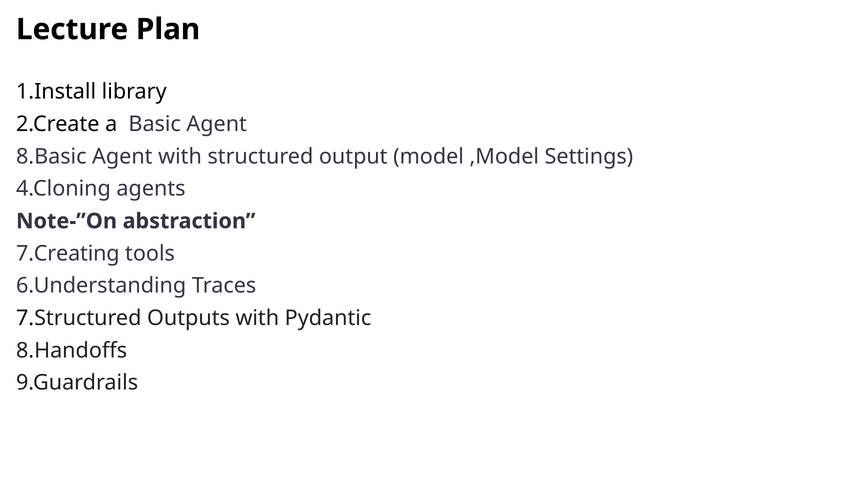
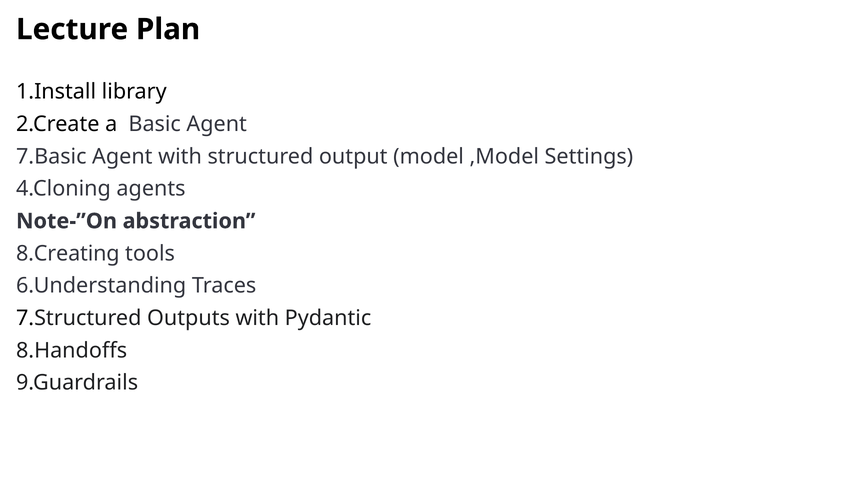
8.Basic: 8.Basic -> 7.Basic
7.Creating: 7.Creating -> 8.Creating
